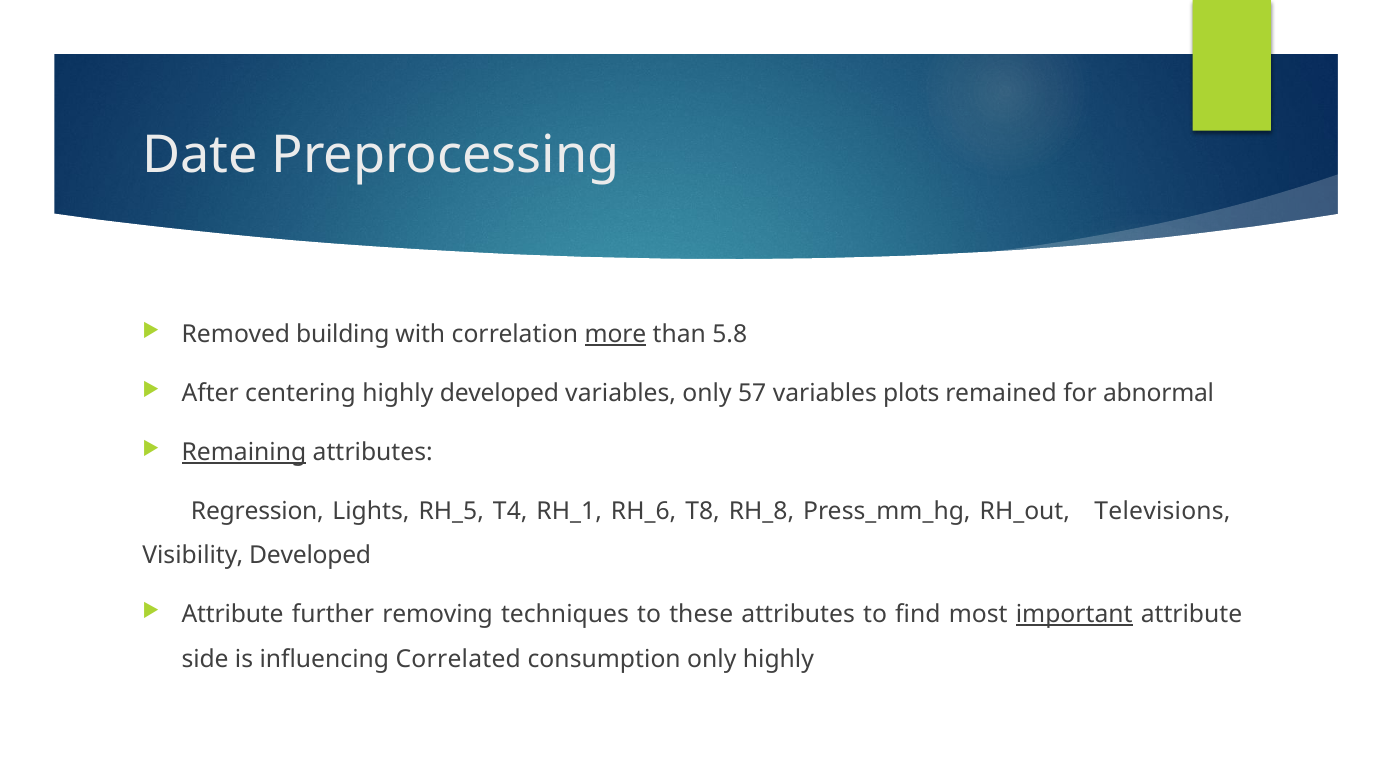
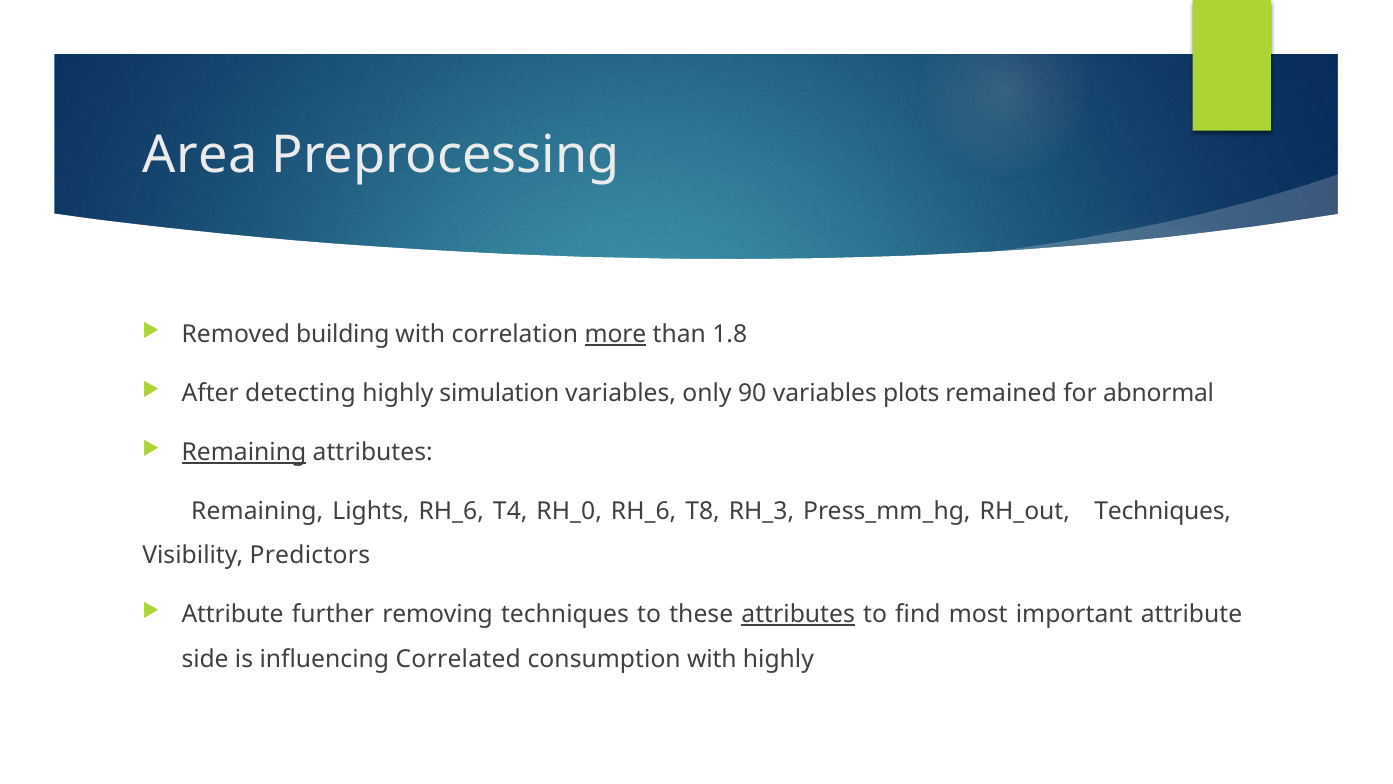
Date: Date -> Area
5.8: 5.8 -> 1.8
centering: centering -> detecting
highly developed: developed -> simulation
57: 57 -> 90
Regression at (257, 511): Regression -> Remaining
Lights RH_5: RH_5 -> RH_6
RH_1: RH_1 -> RH_0
RH_8: RH_8 -> RH_3
RH_out Televisions: Televisions -> Techniques
Visibility Developed: Developed -> Predictors
attributes at (798, 614) underline: none -> present
important underline: present -> none
consumption only: only -> with
